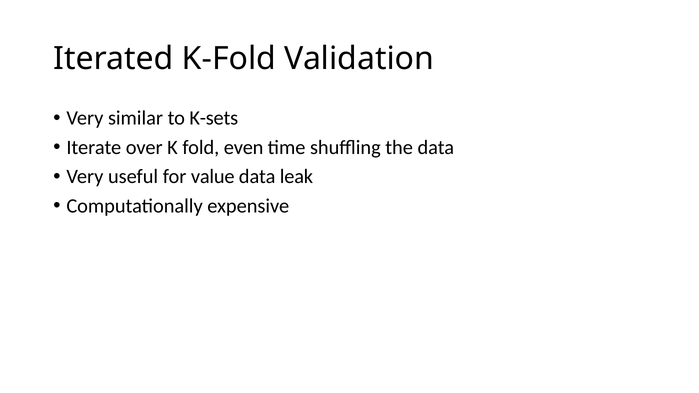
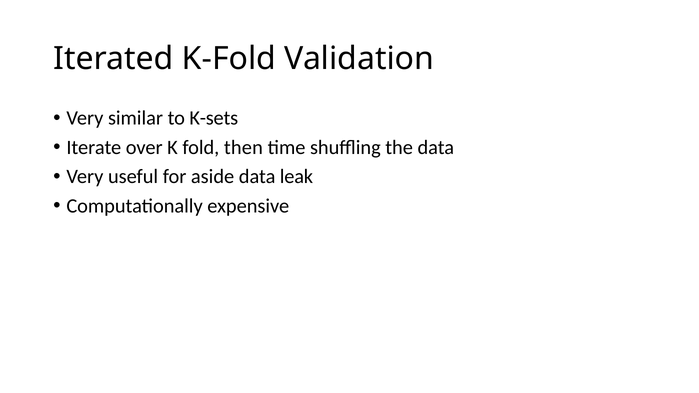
even: even -> then
value: value -> aside
